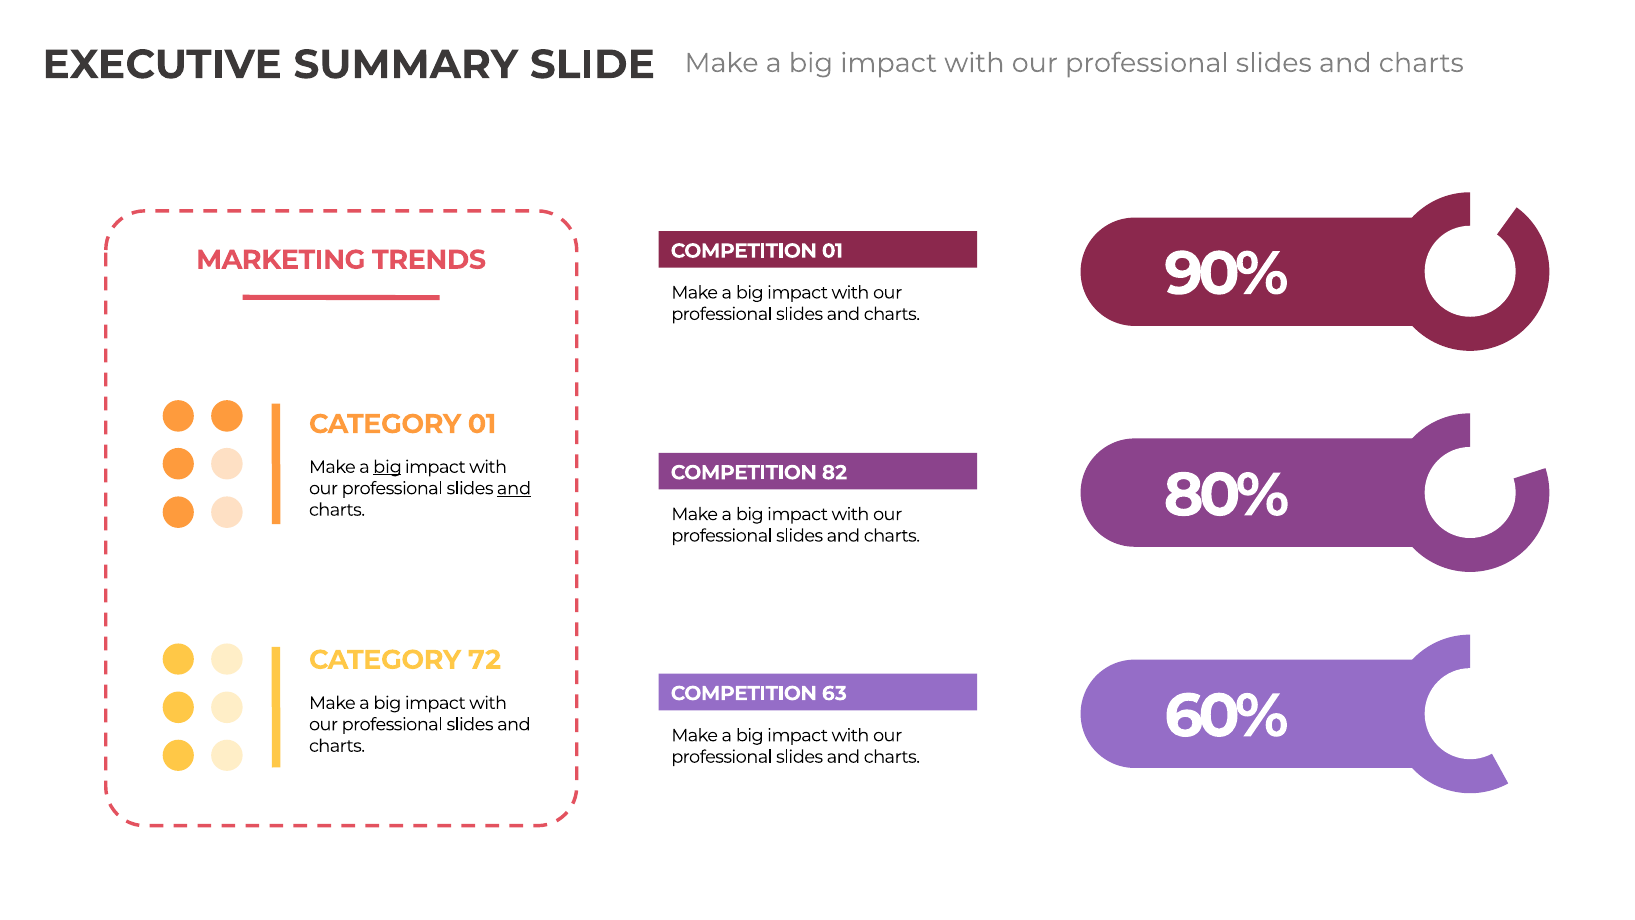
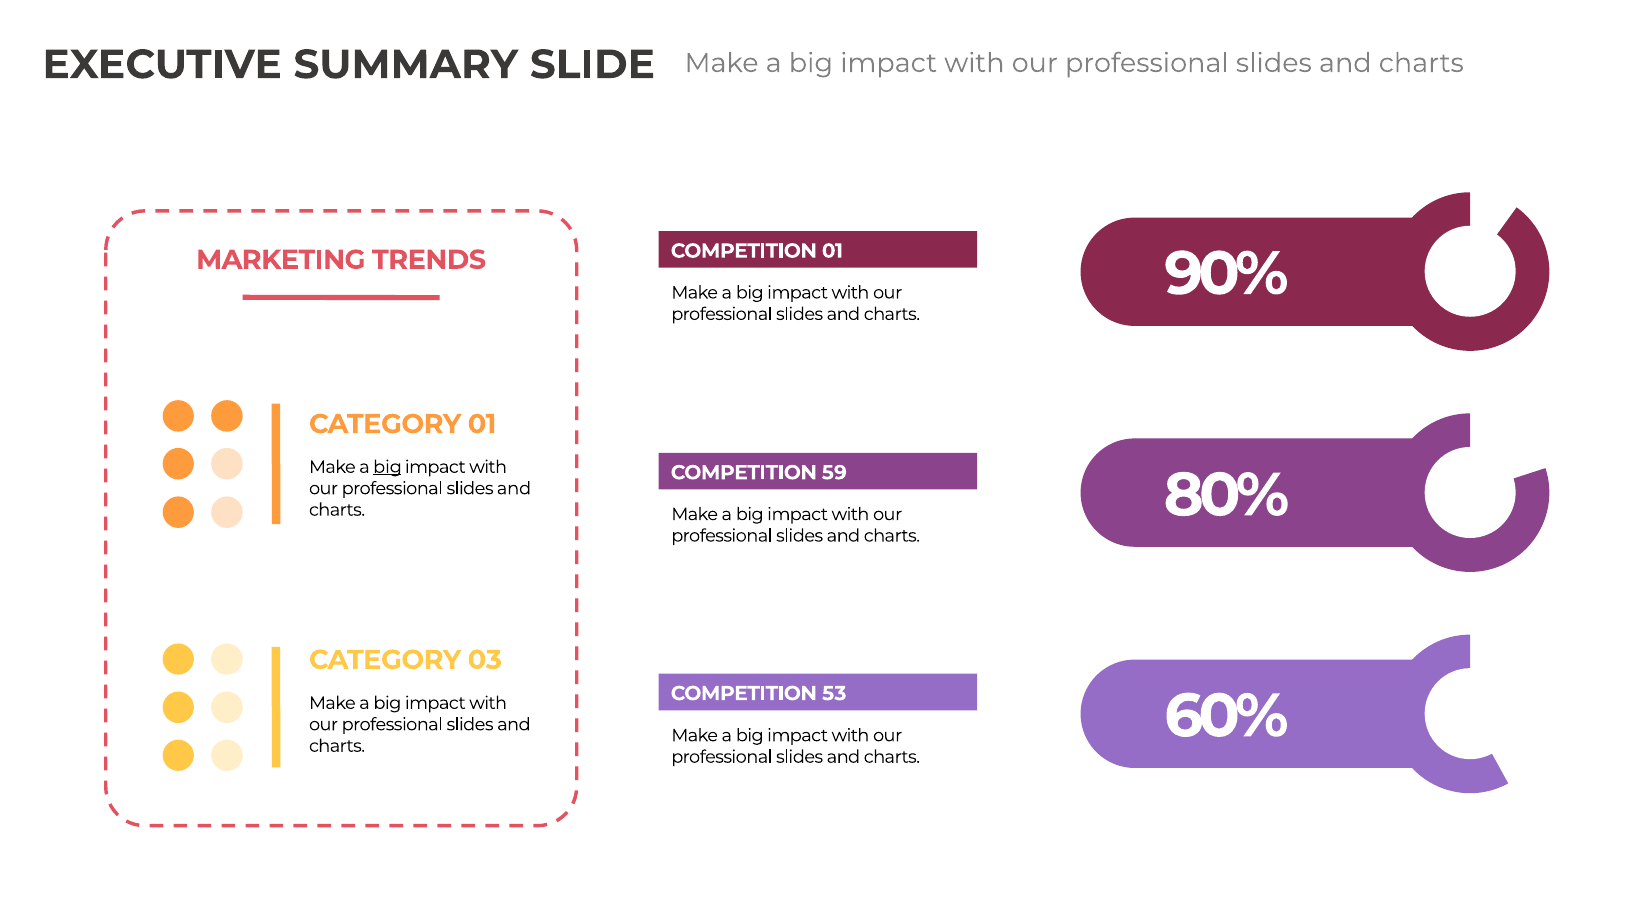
82: 82 -> 59
and at (514, 488) underline: present -> none
72: 72 -> 03
63: 63 -> 53
